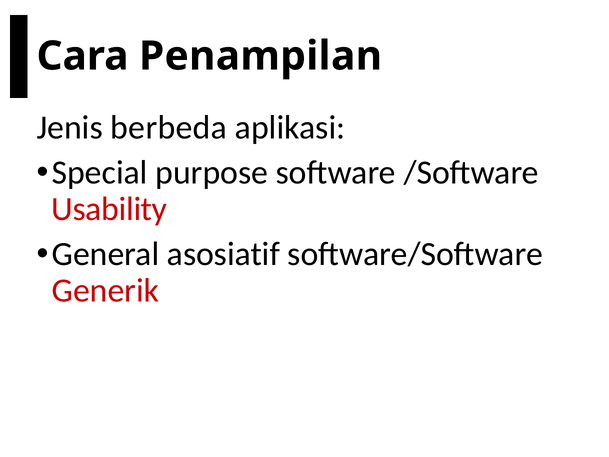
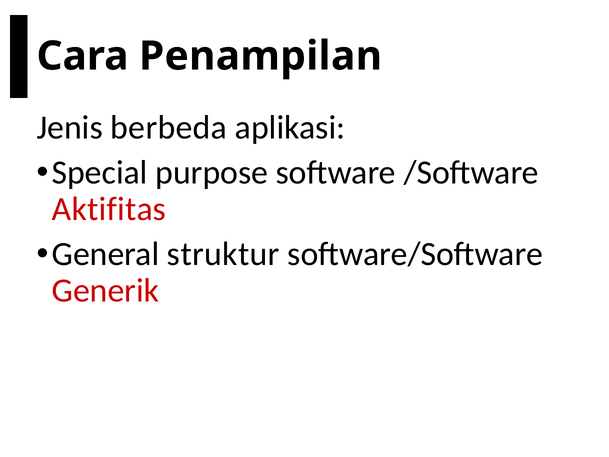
Usability: Usability -> Aktifitas
asosiatif: asosiatif -> struktur
